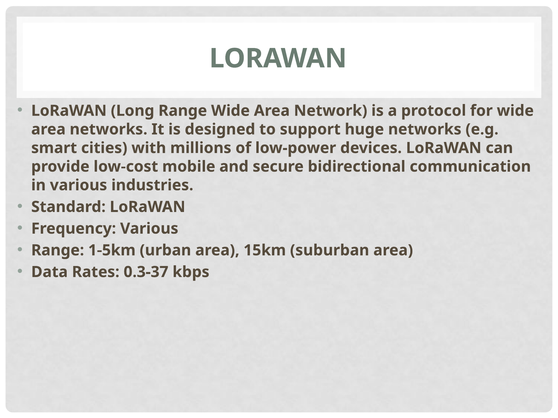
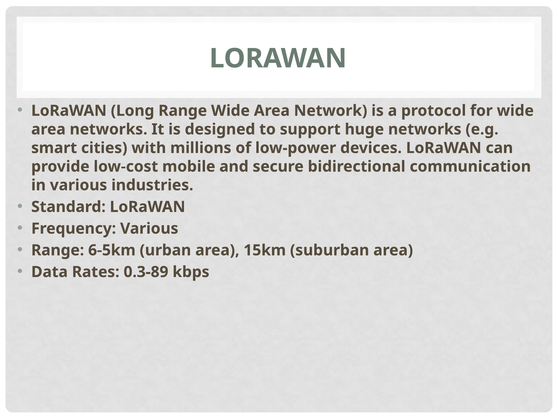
1-5km: 1-5km -> 6-5km
0.3-37: 0.3-37 -> 0.3-89
